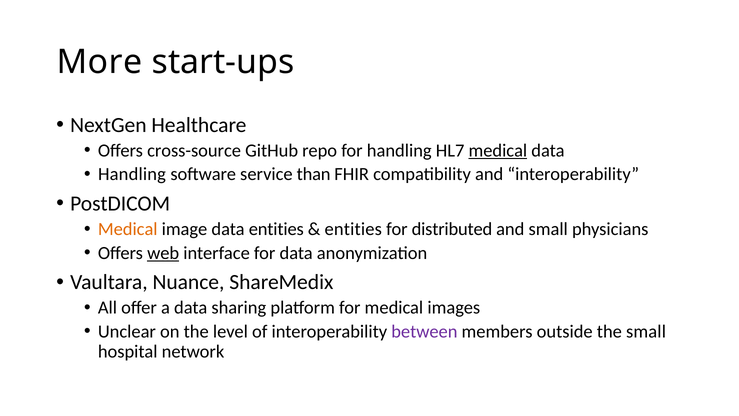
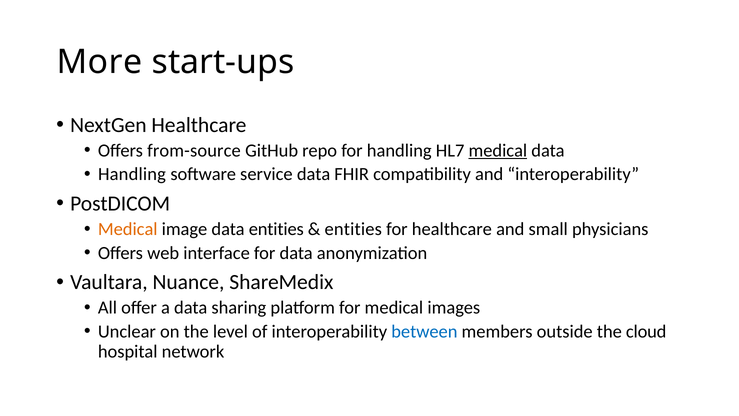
cross-source: cross-source -> from-source
service than: than -> data
for distributed: distributed -> healthcare
web underline: present -> none
between colour: purple -> blue
the small: small -> cloud
